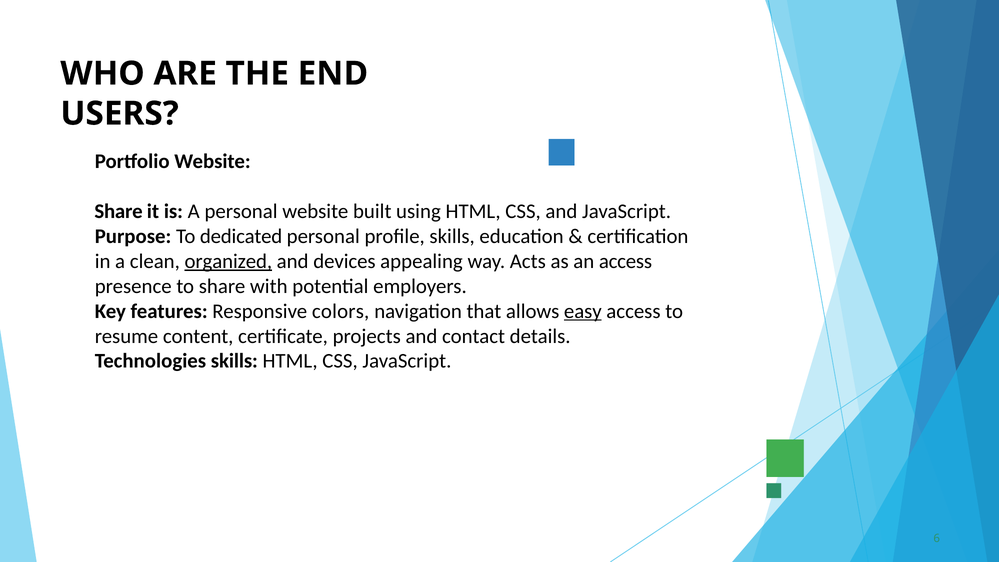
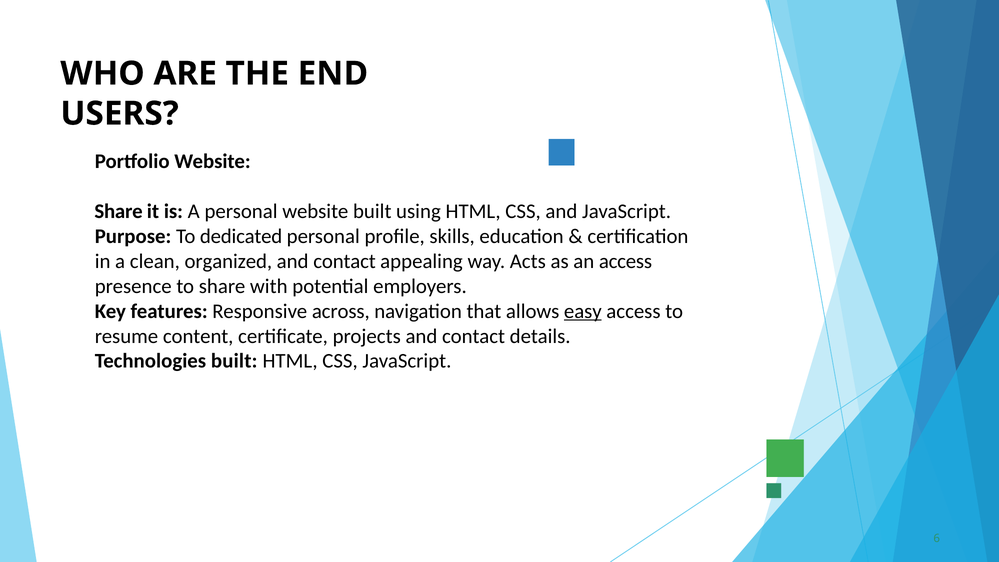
organized underline: present -> none
devices at (344, 261): devices -> contact
colors: colors -> across
Technologies skills: skills -> built
